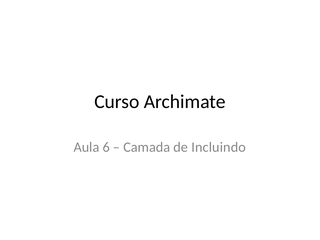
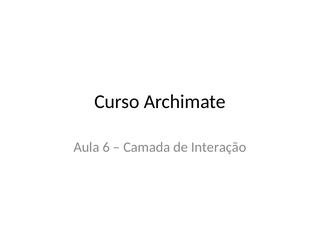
Incluindo: Incluindo -> Interação
